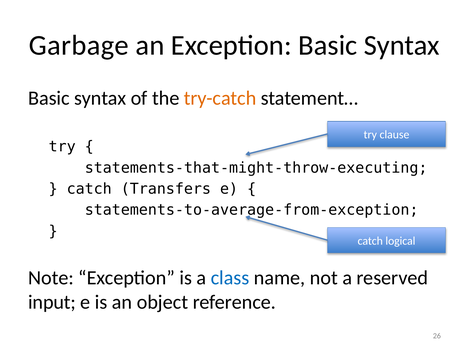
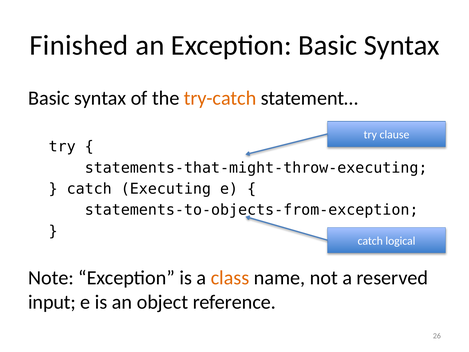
Garbage: Garbage -> Finished
Transfers: Transfers -> Executing
statements-to-average-from-exception: statements-to-average-from-exception -> statements-to-objects-from-exception
class colour: blue -> orange
